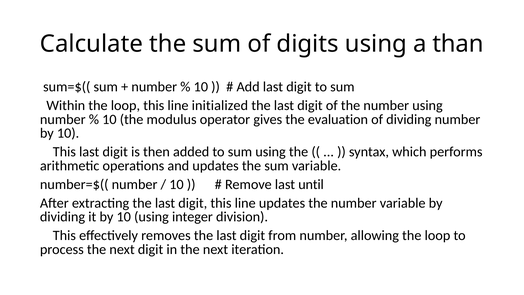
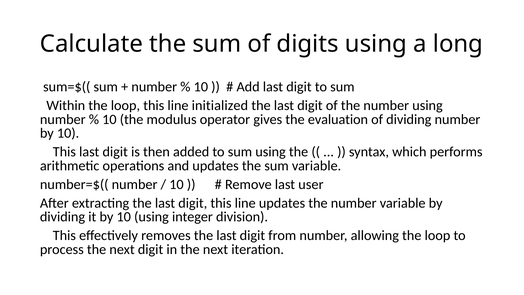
than: than -> long
until: until -> user
